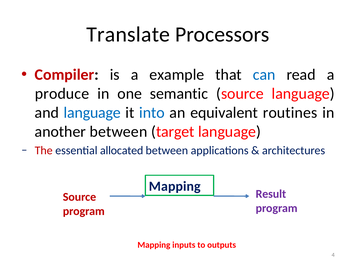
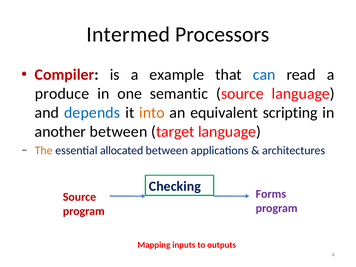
Translate: Translate -> Intermed
and language: language -> depends
into colour: blue -> orange
routines: routines -> scripting
The colour: red -> orange
Mapping at (175, 186): Mapping -> Checking
Result: Result -> Forms
